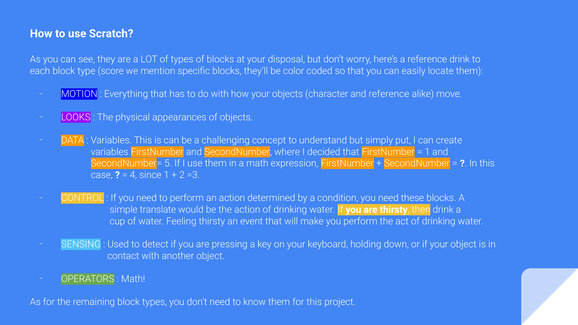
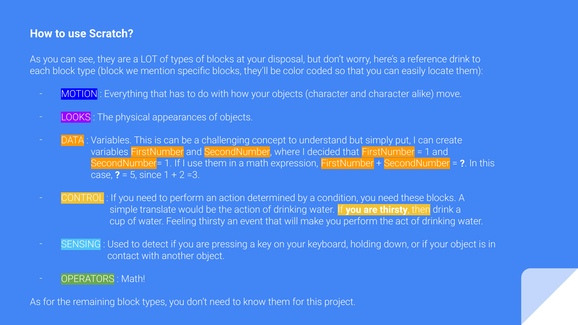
type score: score -> block
and reference: reference -> character
SecondNumber= 5: 5 -> 1
4: 4 -> 5
